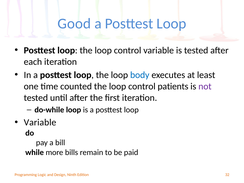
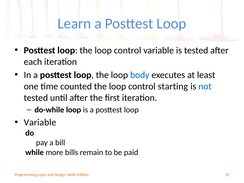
Good: Good -> Learn
patients: patients -> starting
not colour: purple -> blue
